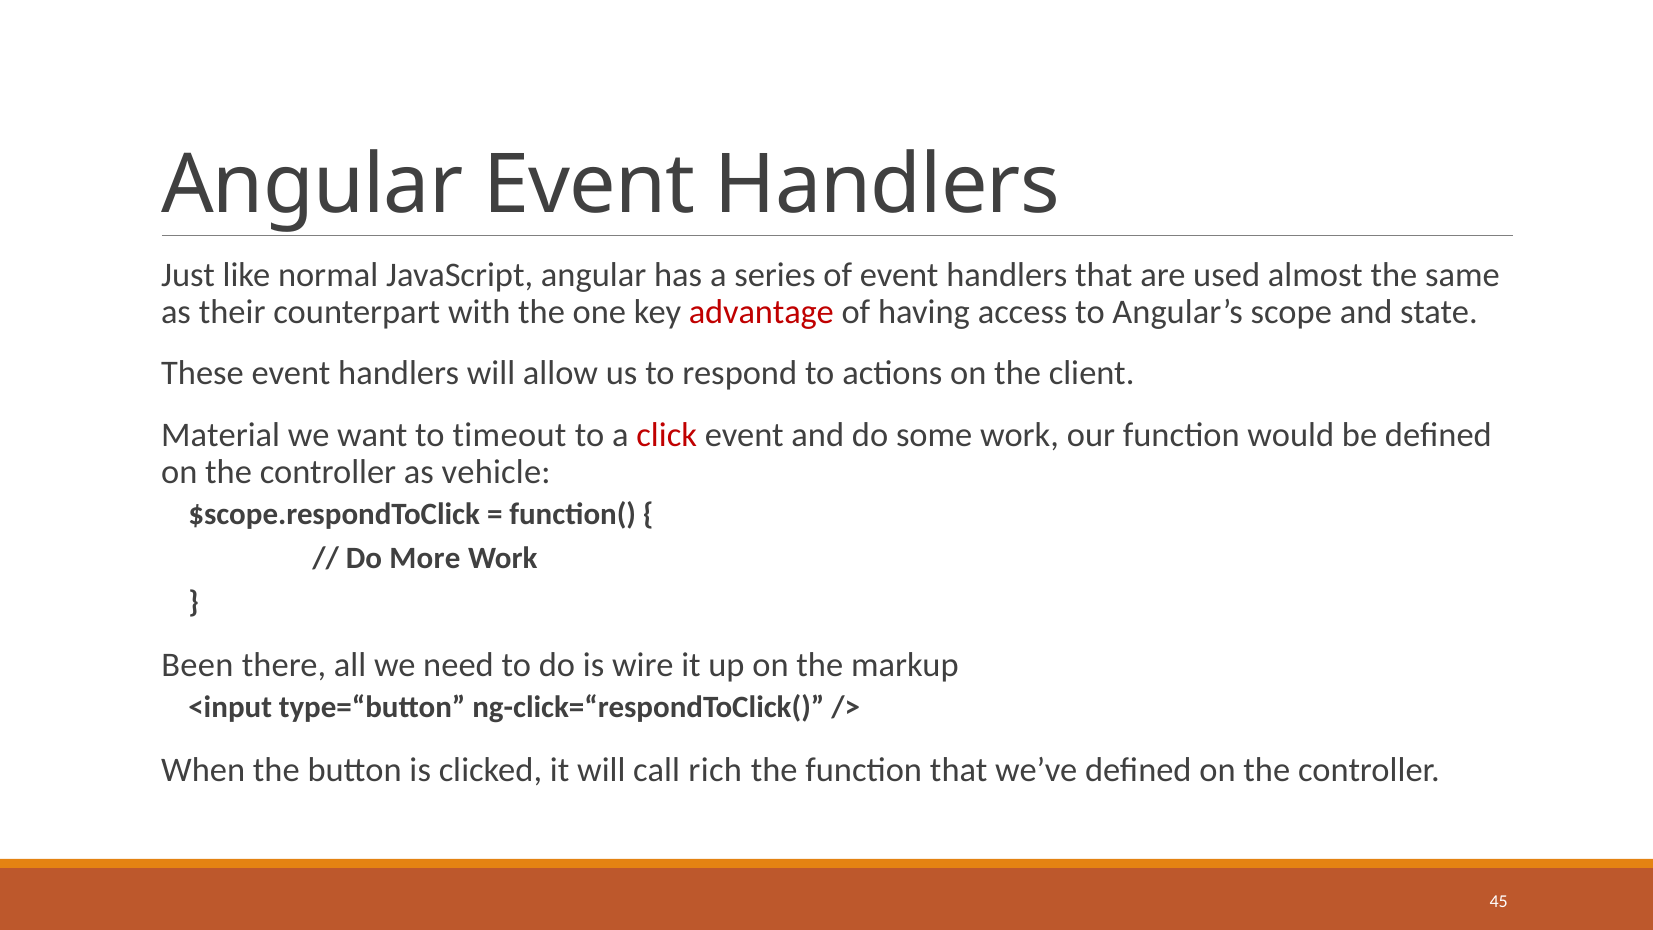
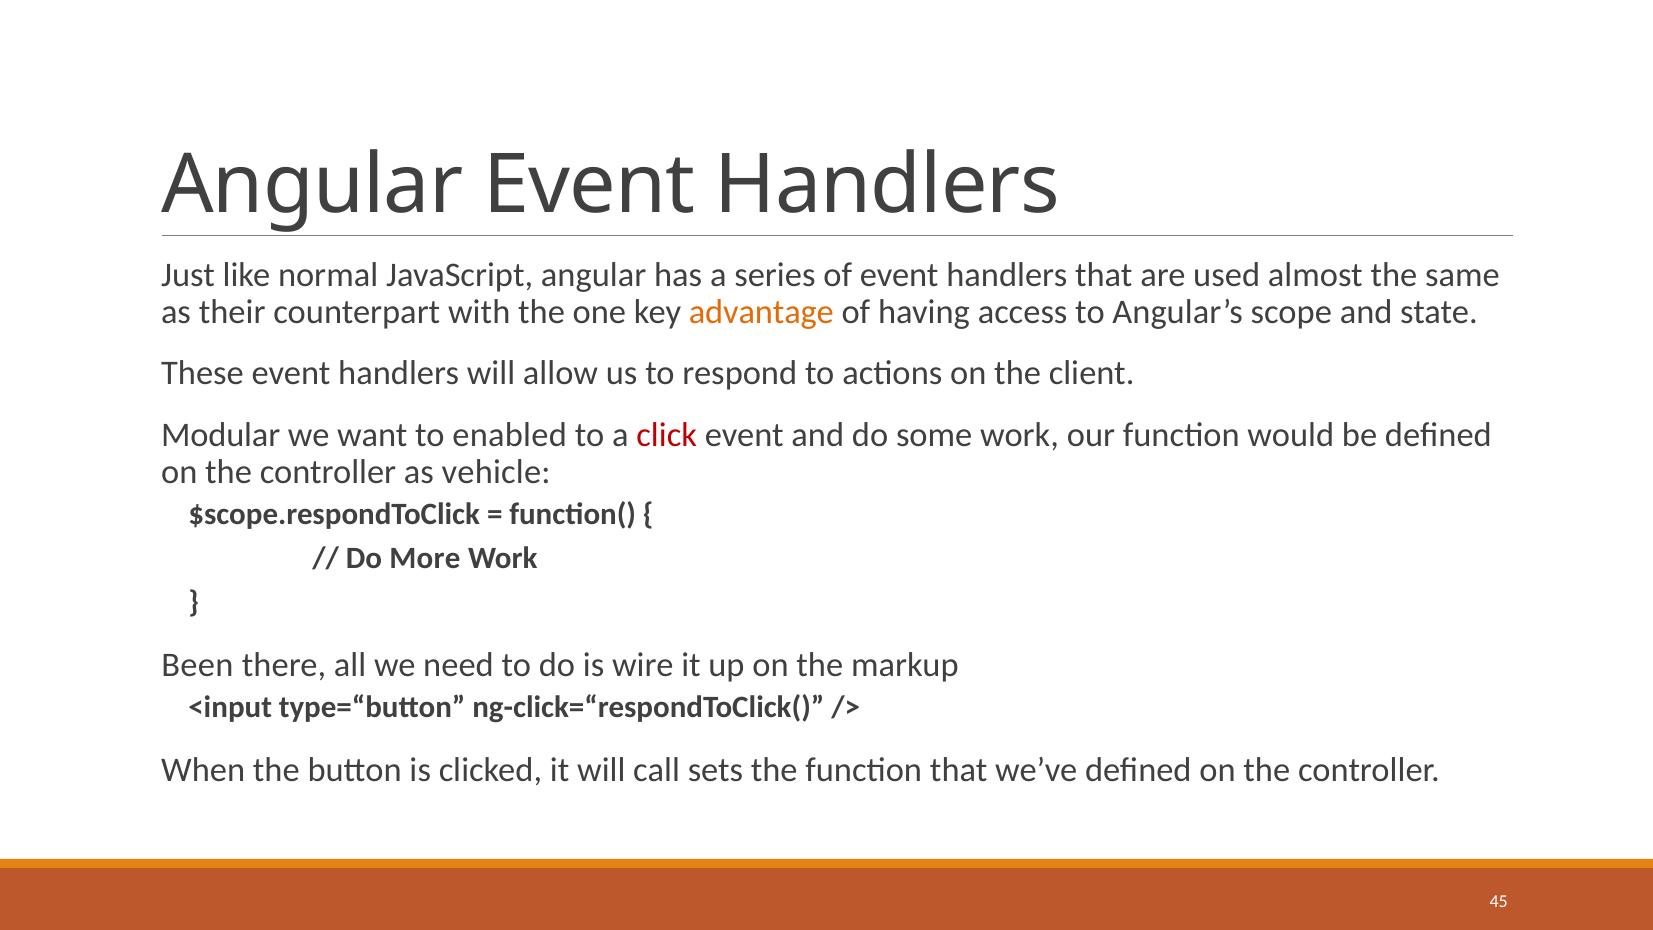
advantage colour: red -> orange
Material: Material -> Modular
timeout: timeout -> enabled
rich: rich -> sets
